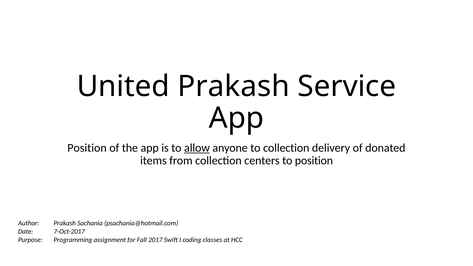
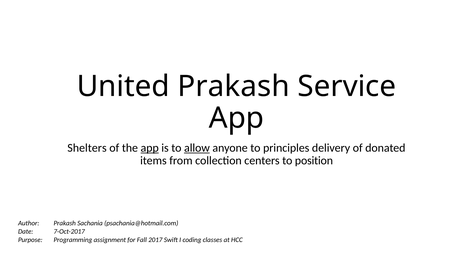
Position at (87, 148): Position -> Shelters
app at (150, 148) underline: none -> present
to collection: collection -> principles
